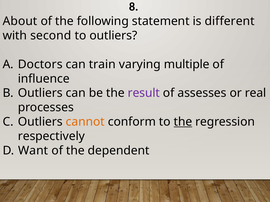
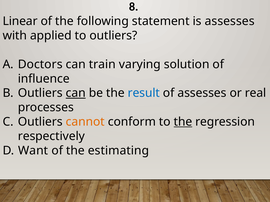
About: About -> Linear
is different: different -> assesses
second: second -> applied
multiple: multiple -> solution
can at (76, 93) underline: none -> present
result colour: purple -> blue
dependent: dependent -> estimating
